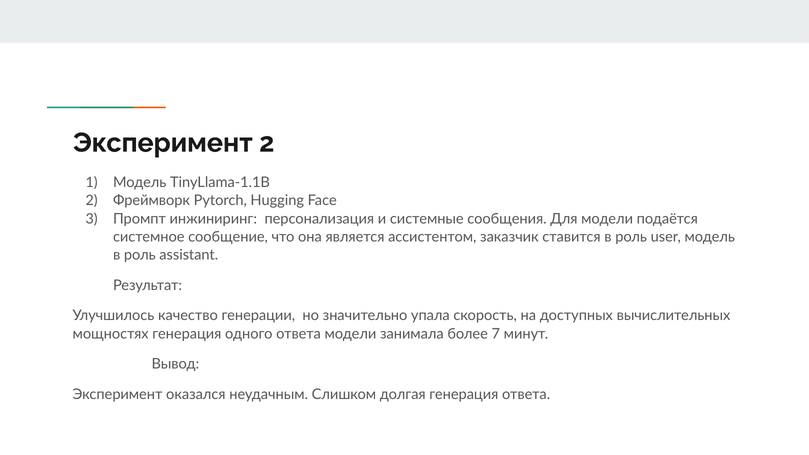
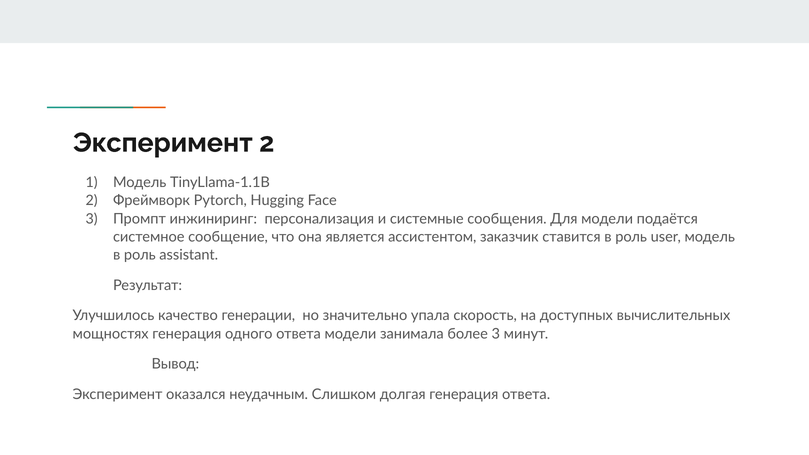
более 7: 7 -> 3
